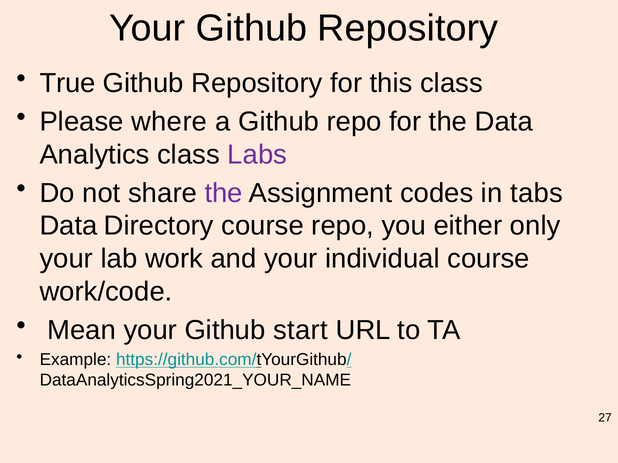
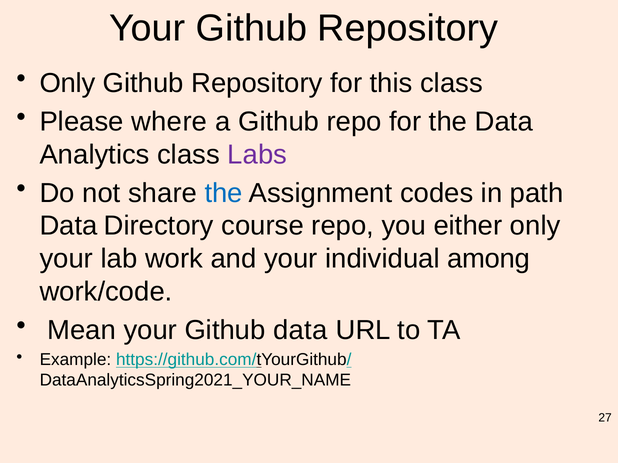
True at (68, 83): True -> Only
the at (224, 193) colour: purple -> blue
tabs: tabs -> path
individual course: course -> among
Github start: start -> data
